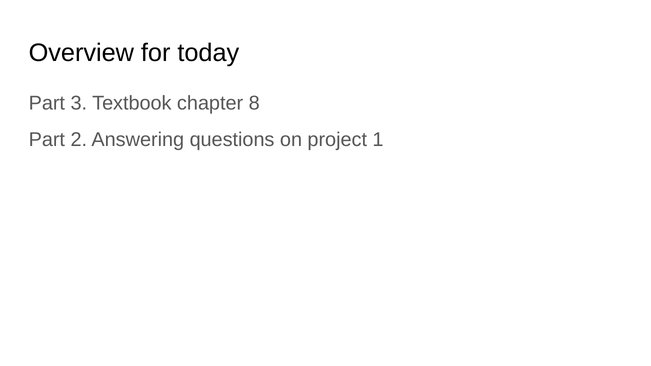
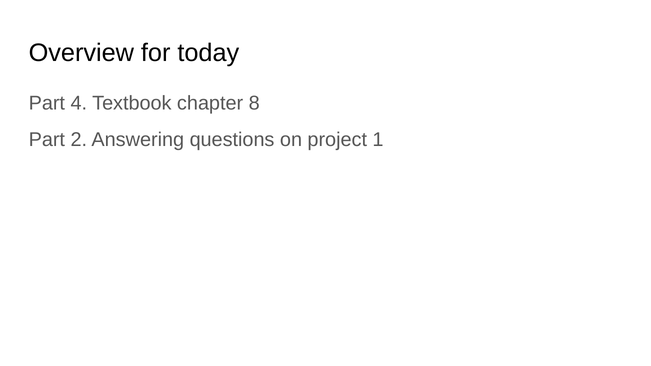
3: 3 -> 4
